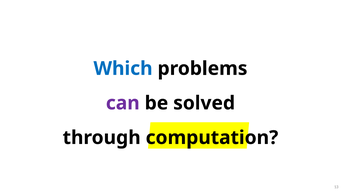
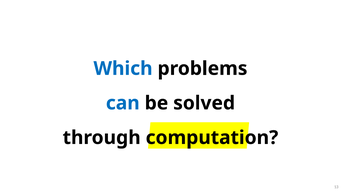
can colour: purple -> blue
